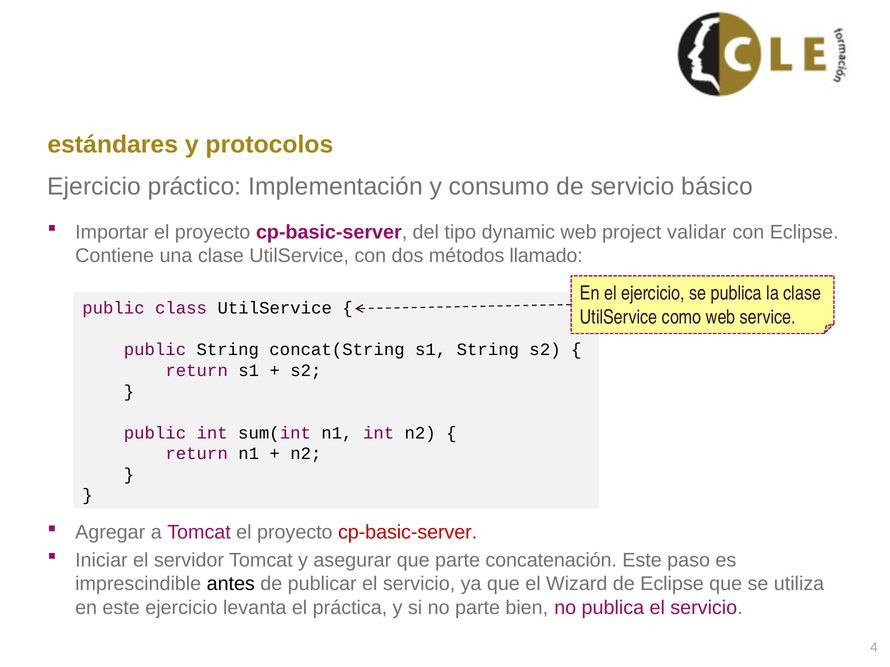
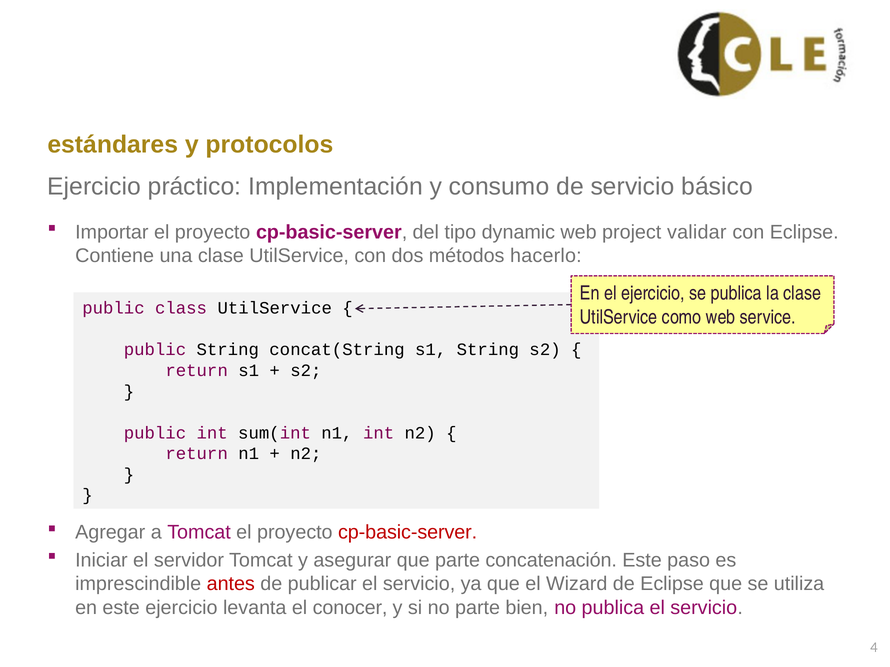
llamado: llamado -> hacerlo
antes colour: black -> red
práctica: práctica -> conocer
